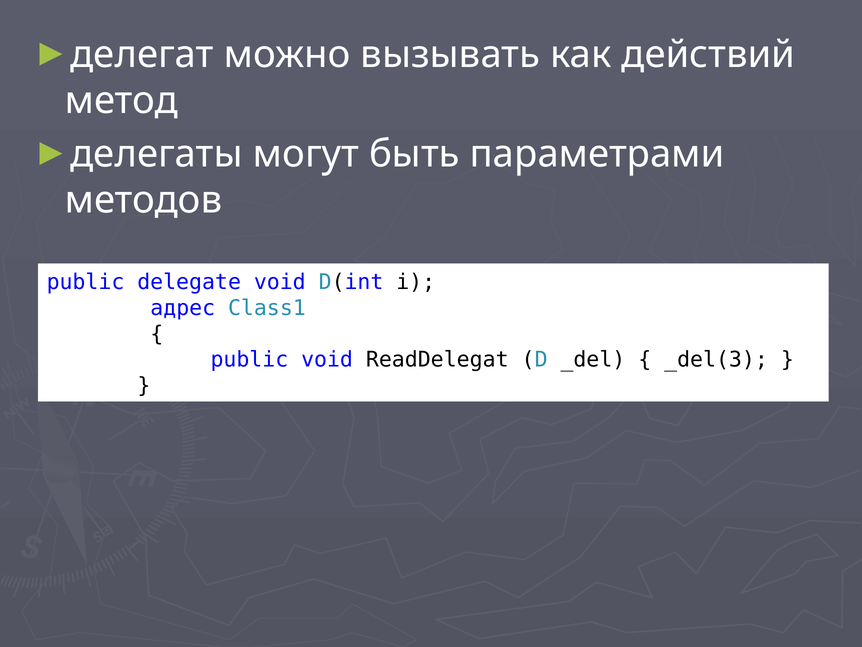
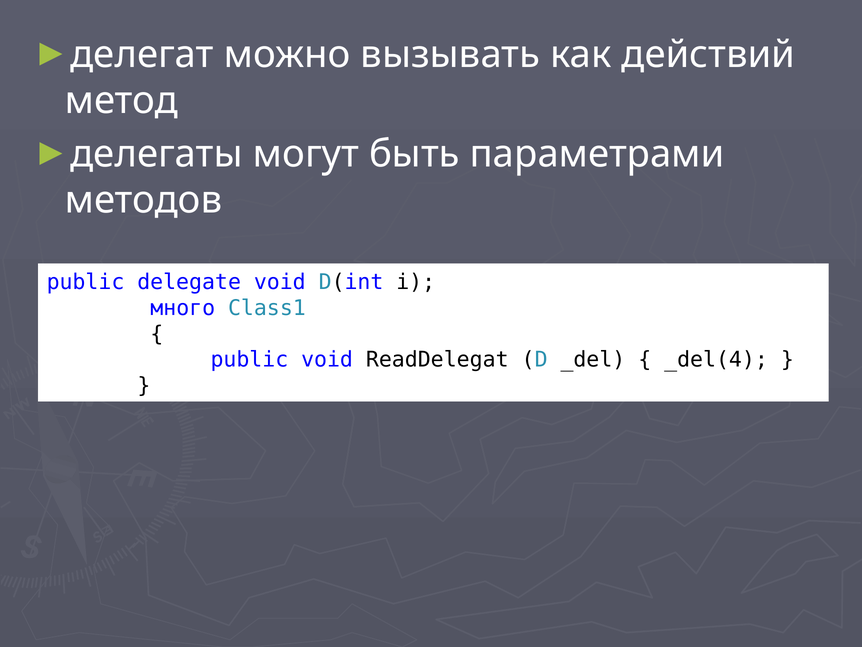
адрес: адрес -> много
_del(3: _del(3 -> _del(4
